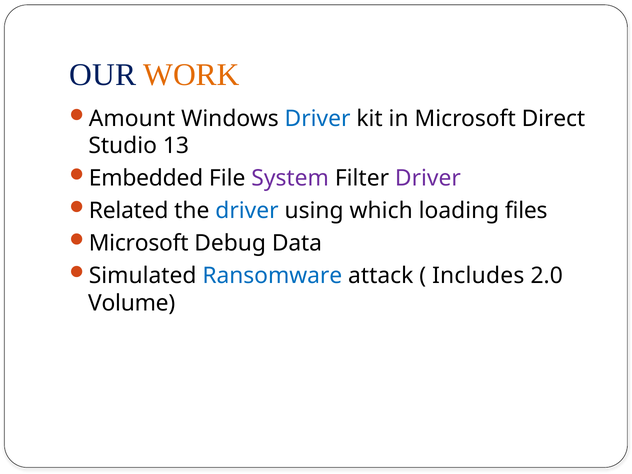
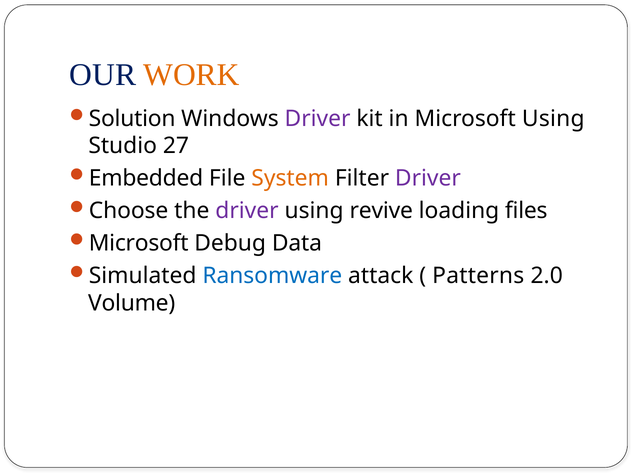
Amount: Amount -> Solution
Driver at (318, 118) colour: blue -> purple
Microsoft Direct: Direct -> Using
13: 13 -> 27
System colour: purple -> orange
Related: Related -> Choose
driver at (247, 211) colour: blue -> purple
which: which -> revive
Includes: Includes -> Patterns
